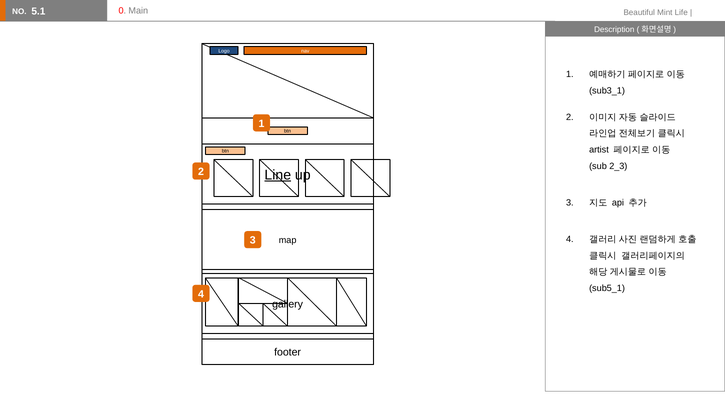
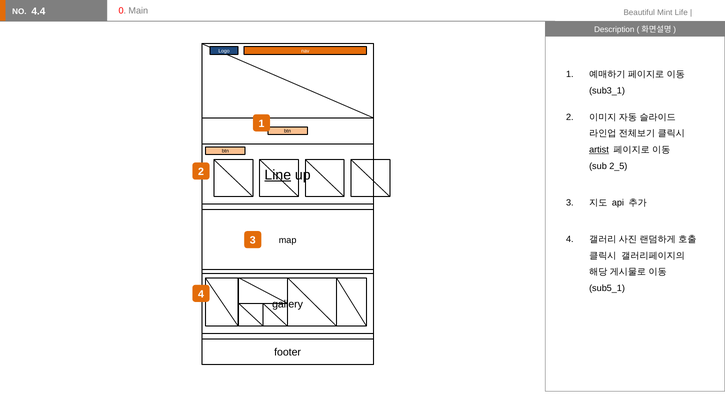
5.1: 5.1 -> 4.4
artist underline: none -> present
2_3: 2_3 -> 2_5
